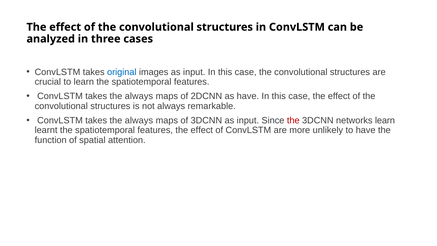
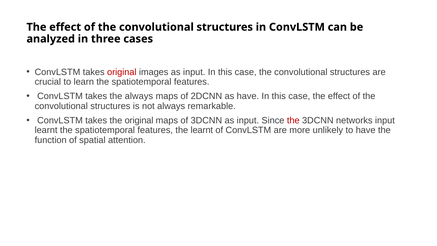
original at (122, 72) colour: blue -> red
always at (139, 120): always -> original
networks learn: learn -> input
features the effect: effect -> learnt
